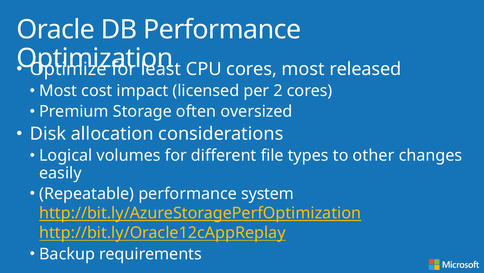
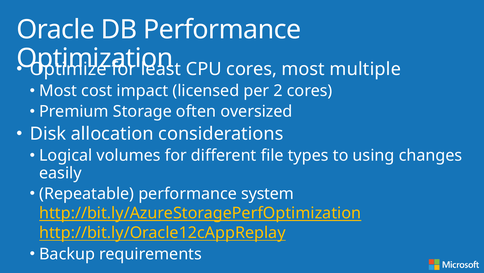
released: released -> multiple
other: other -> using
